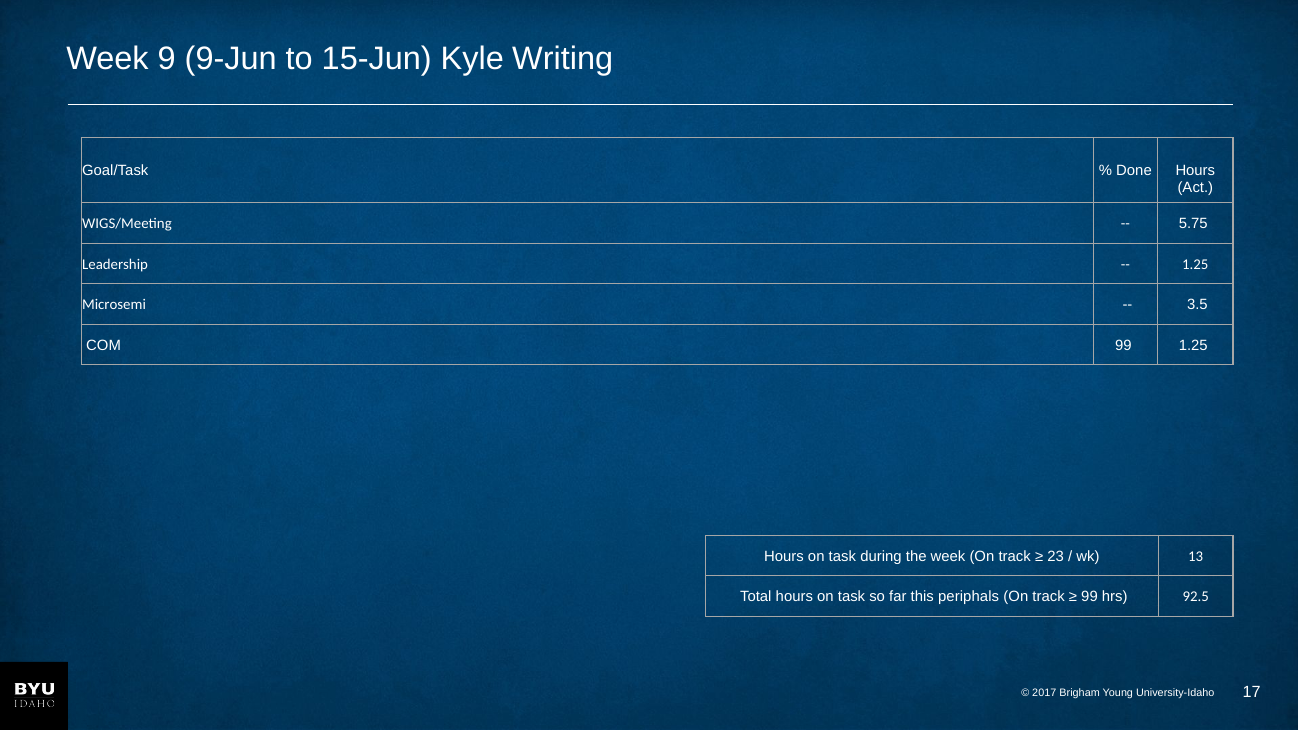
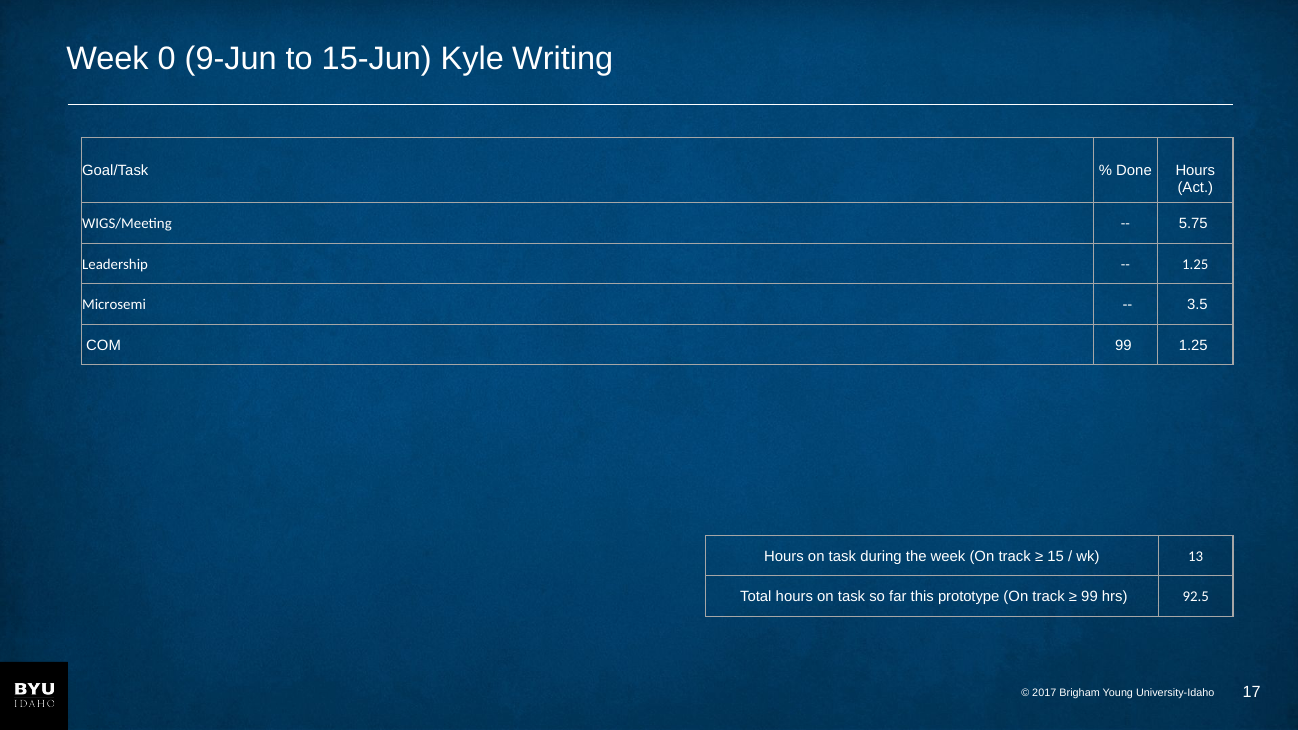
9: 9 -> 0
23: 23 -> 15
periphals: periphals -> prototype
